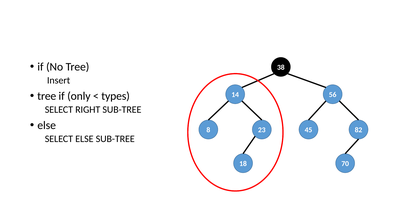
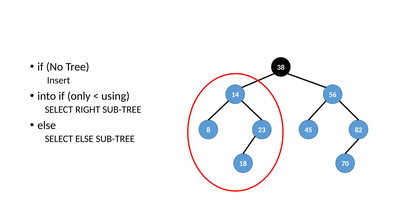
tree at (47, 96): tree -> into
types: types -> using
